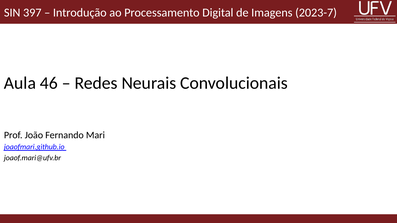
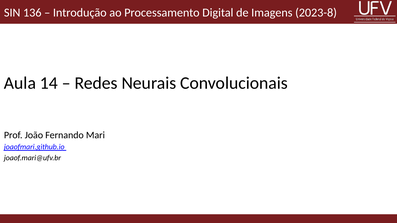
397: 397 -> 136
2023-7: 2023-7 -> 2023-8
46: 46 -> 14
